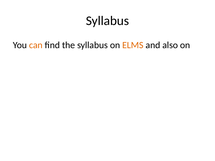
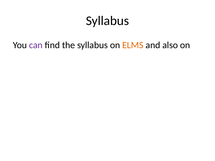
can colour: orange -> purple
